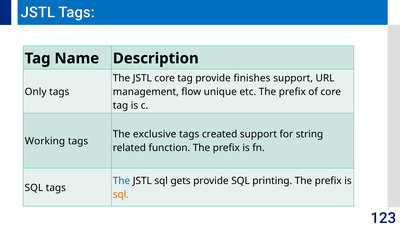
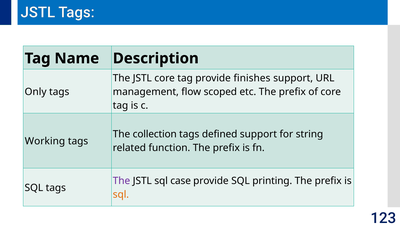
unique: unique -> scoped
exclusive: exclusive -> collection
created: created -> defined
The at (122, 181) colour: blue -> purple
gets: gets -> case
